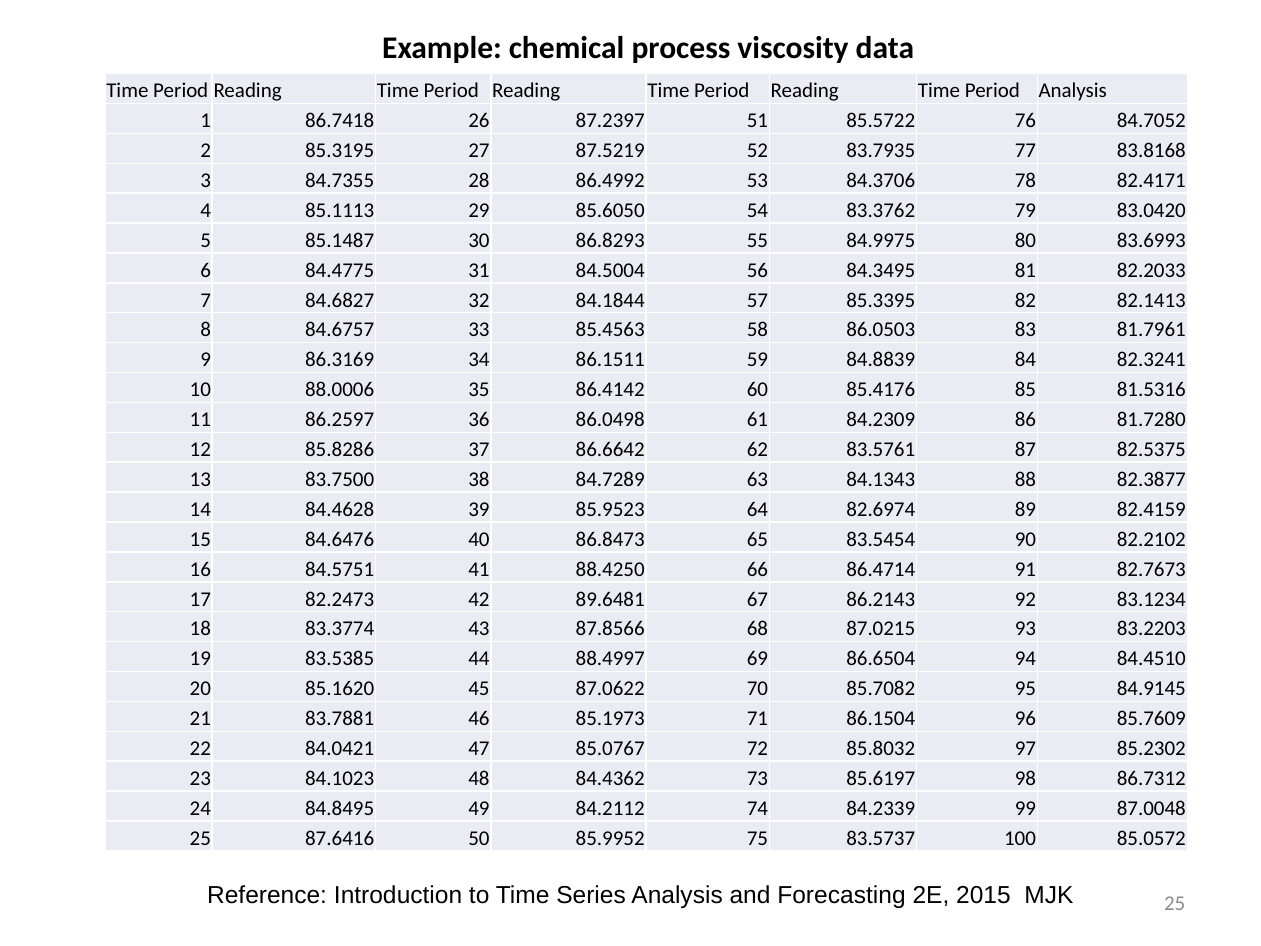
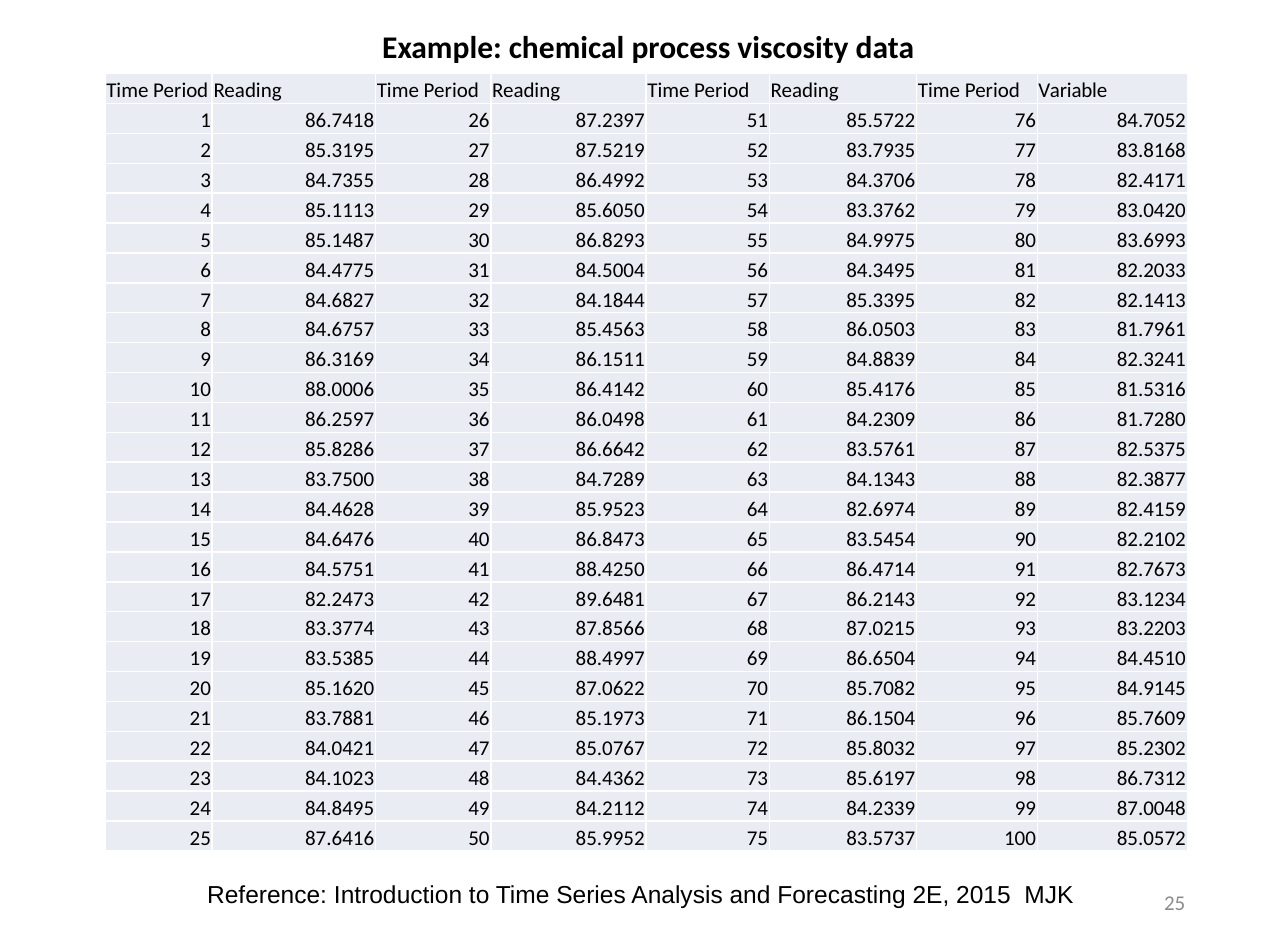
Period Analysis: Analysis -> Variable
